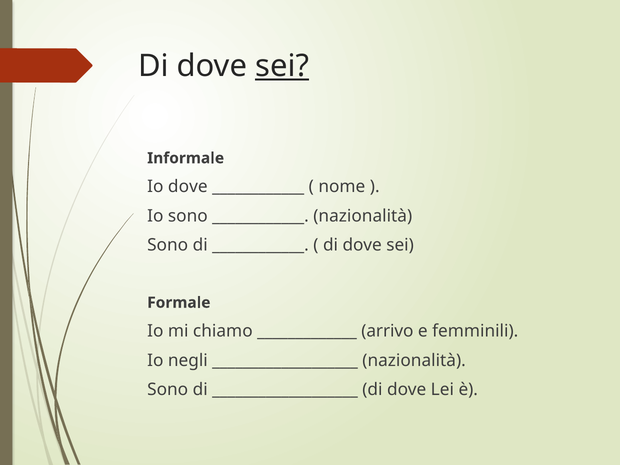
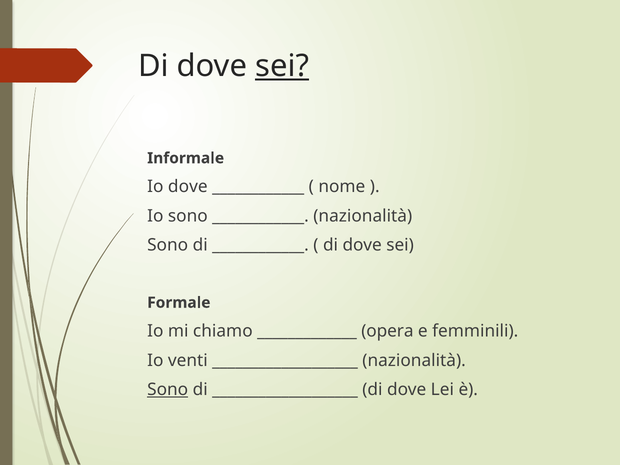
arrivo: arrivo -> opera
negli: negli -> venti
Sono at (168, 390) underline: none -> present
